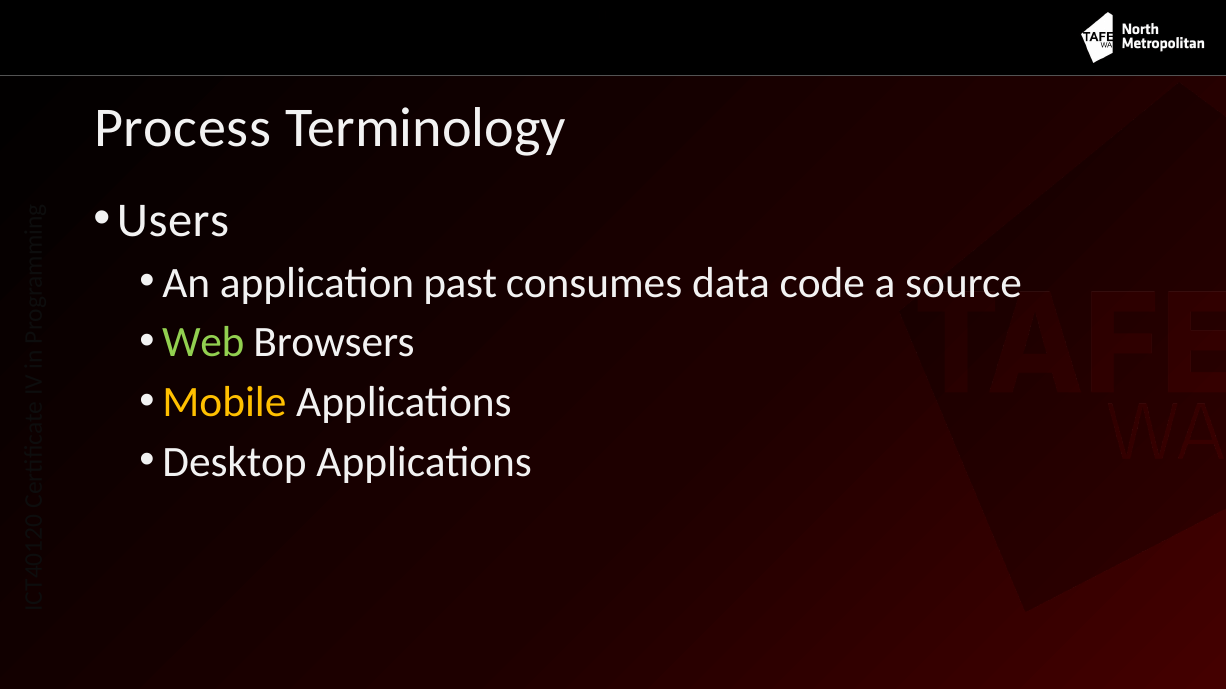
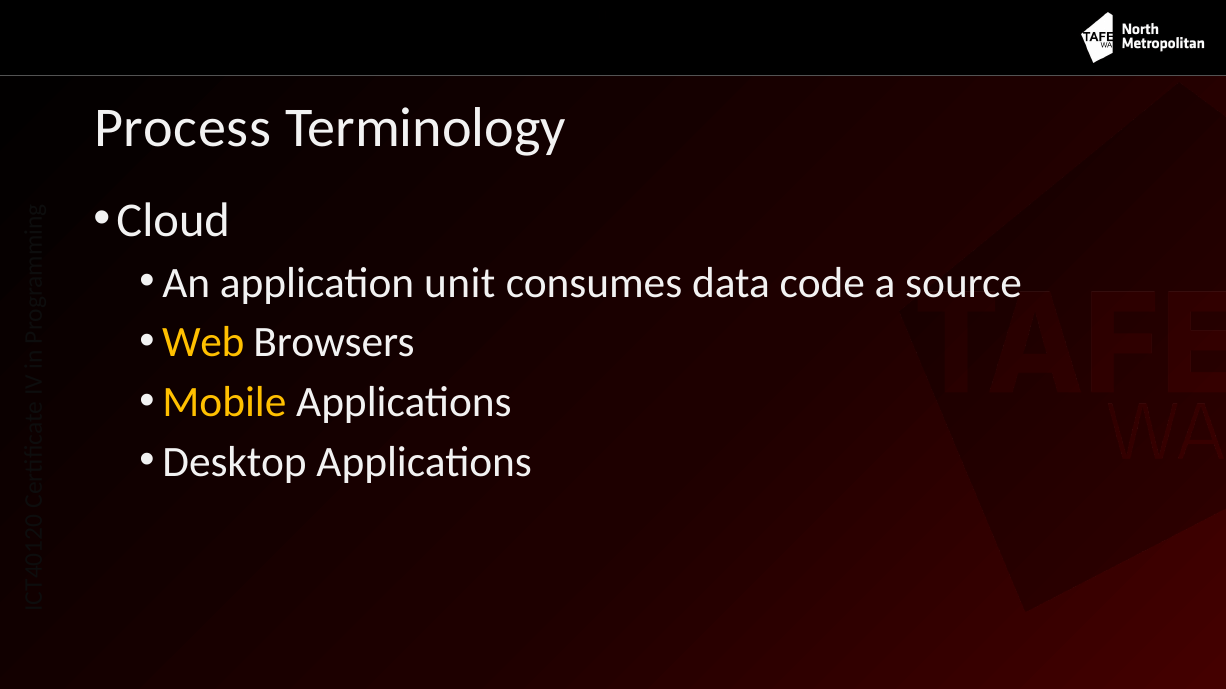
Users: Users -> Cloud
past: past -> unit
Web colour: light green -> yellow
